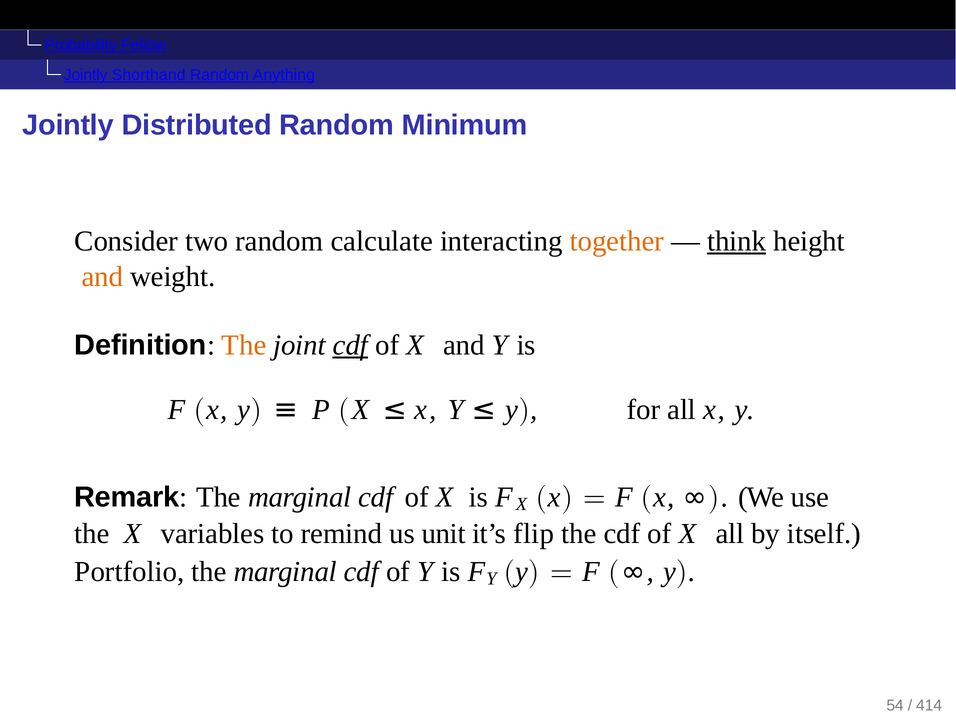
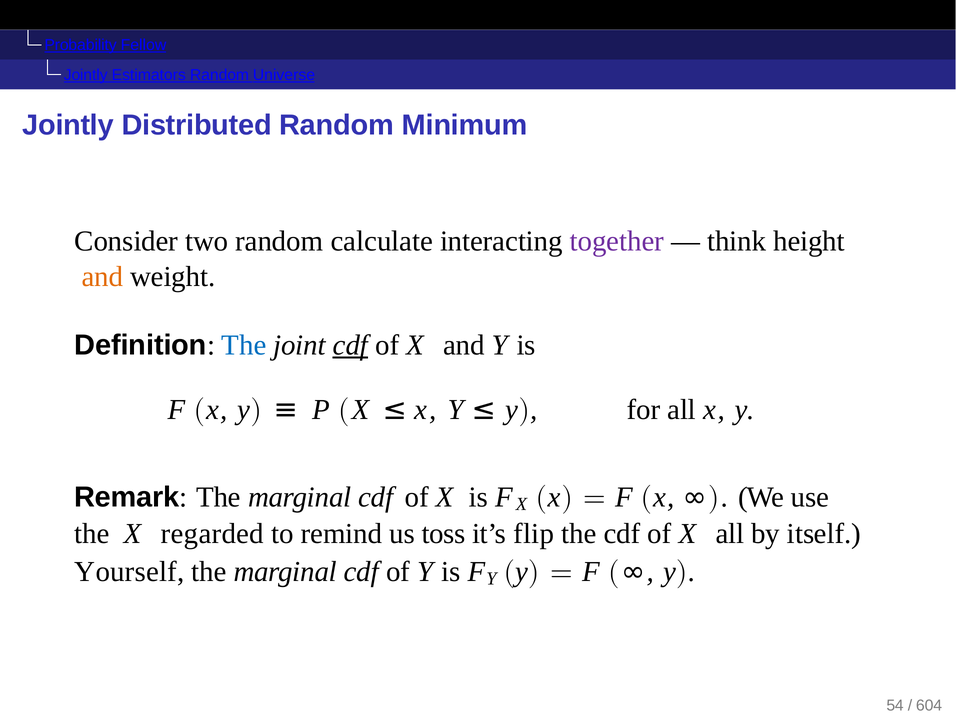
Shorthand: Shorthand -> Estimators
Anything: Anything -> Universe
together colour: orange -> purple
think underline: present -> none
The at (244, 345) colour: orange -> blue
variables: variables -> regarded
unit: unit -> toss
Portfolio: Portfolio -> Yourself
414: 414 -> 604
